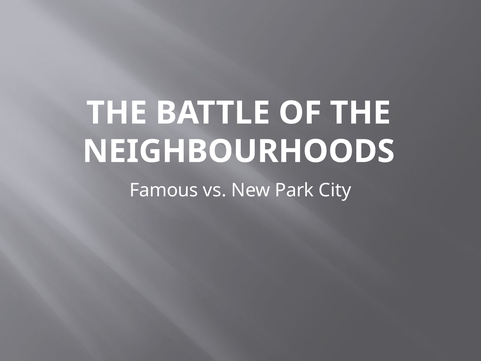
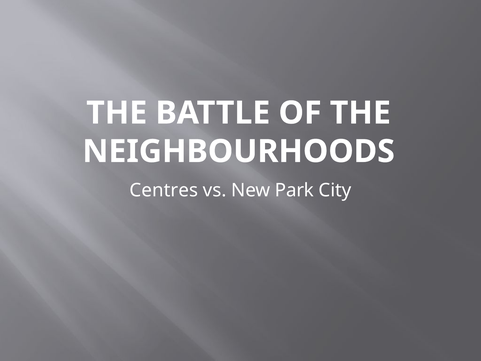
Famous: Famous -> Centres
